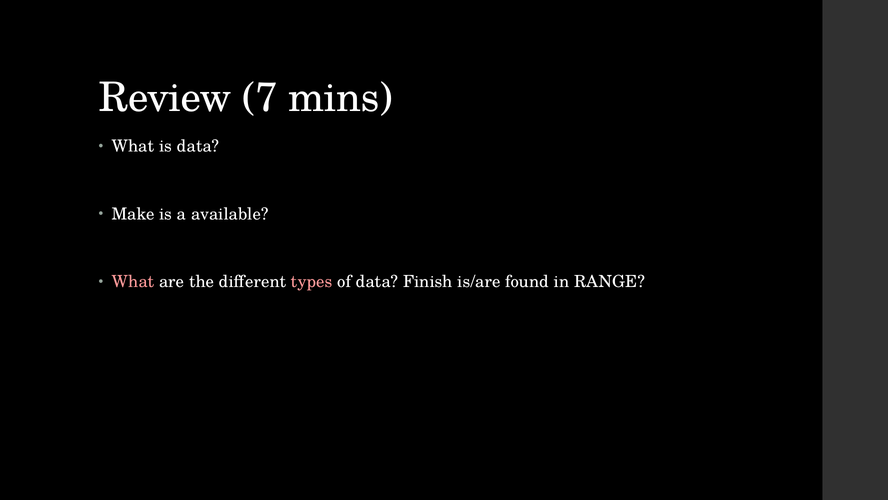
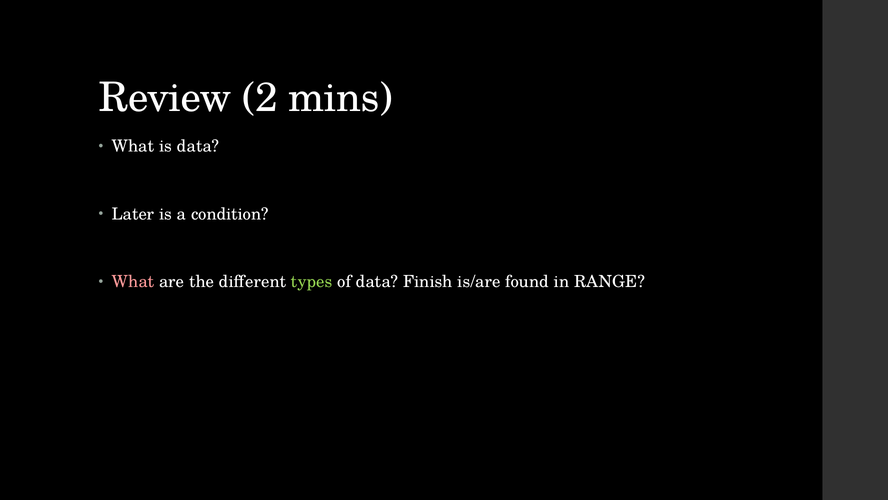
7: 7 -> 2
Make: Make -> Later
available: available -> condition
types colour: pink -> light green
